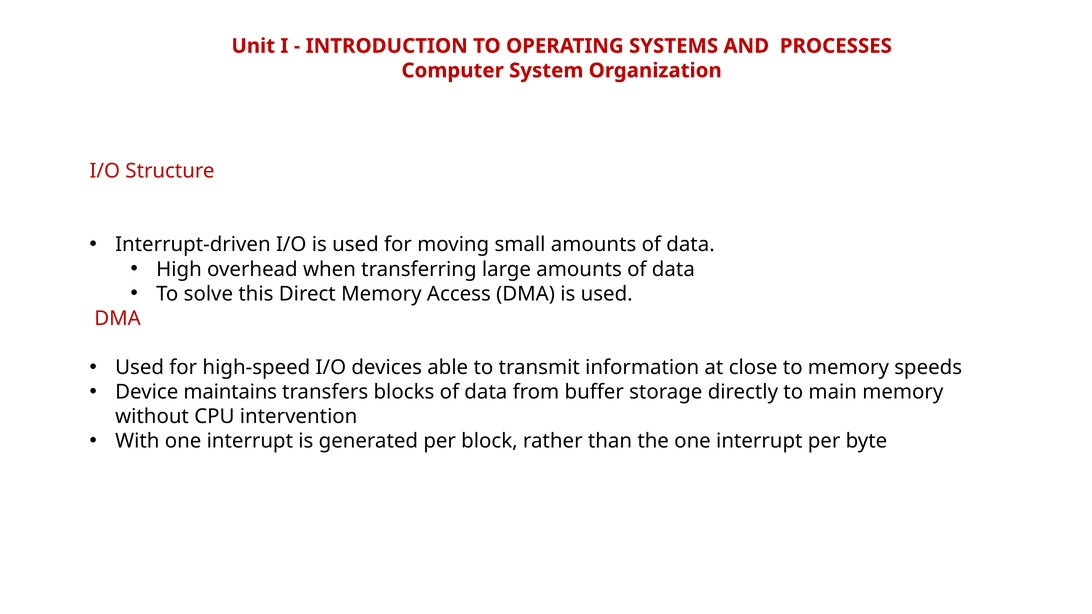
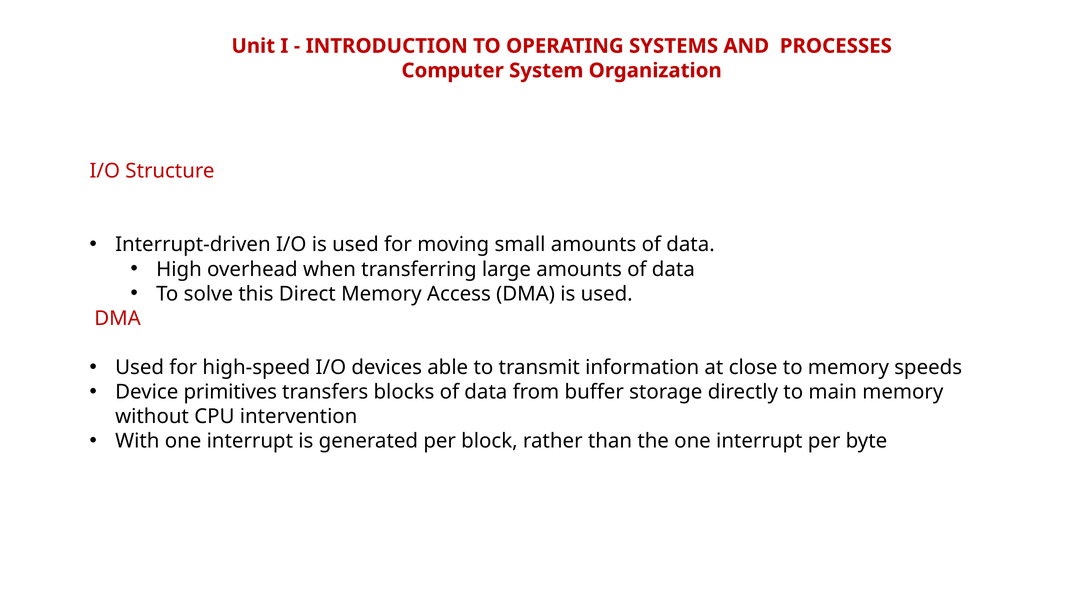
maintains: maintains -> primitives
